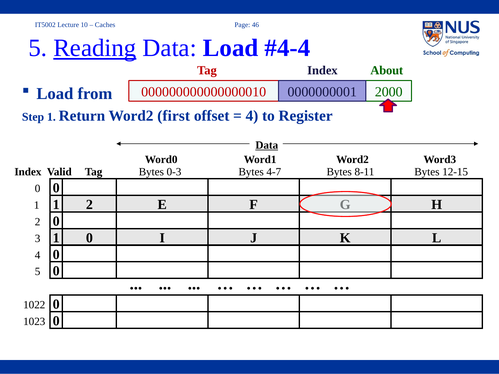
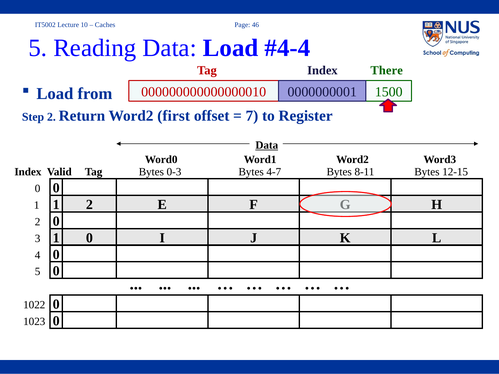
Reading underline: present -> none
About: About -> There
2000: 2000 -> 1500
Step 1: 1 -> 2
4 at (252, 116): 4 -> 7
